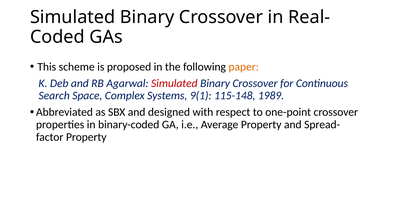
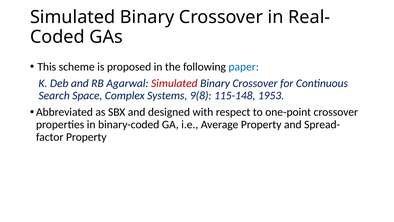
paper colour: orange -> blue
9(1: 9(1 -> 9(8
1989: 1989 -> 1953
